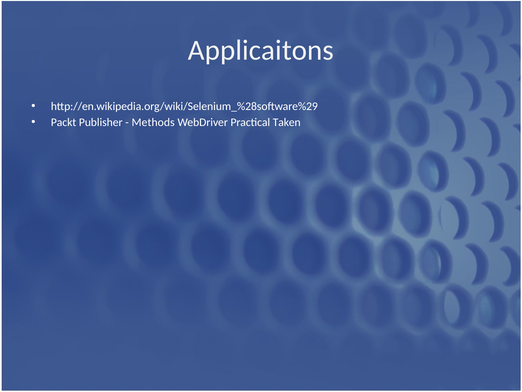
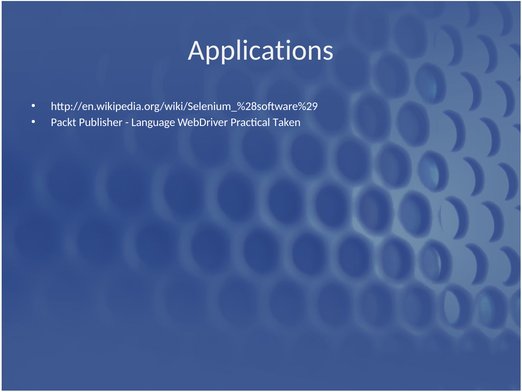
Applicaitons: Applicaitons -> Applications
Methods: Methods -> Language
